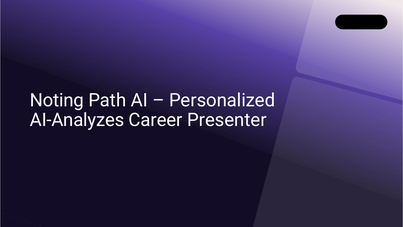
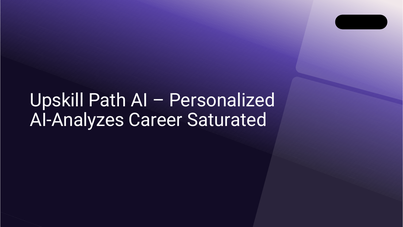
Noting: Noting -> Upskill
Presenter: Presenter -> Saturated
